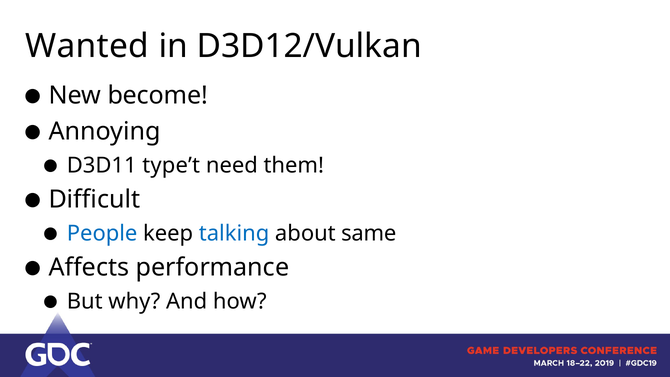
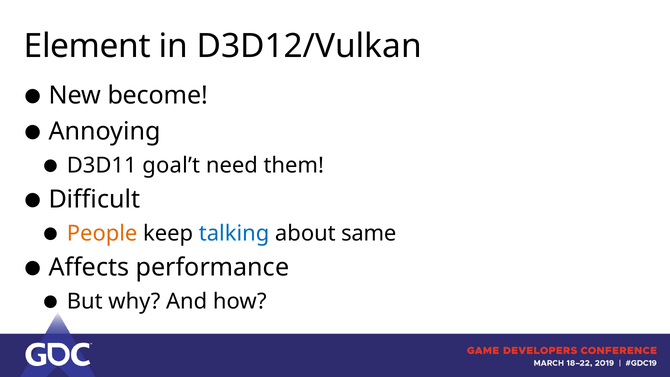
Wanted: Wanted -> Element
type’t: type’t -> goal’t
People colour: blue -> orange
